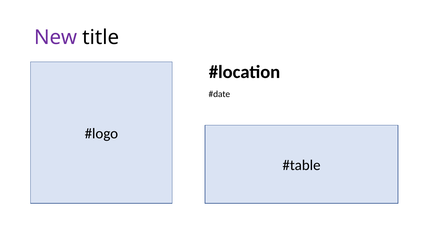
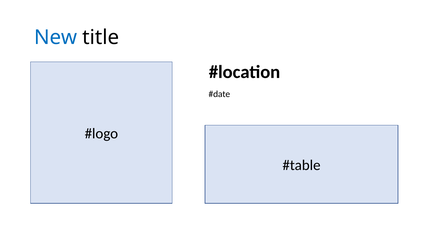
New colour: purple -> blue
